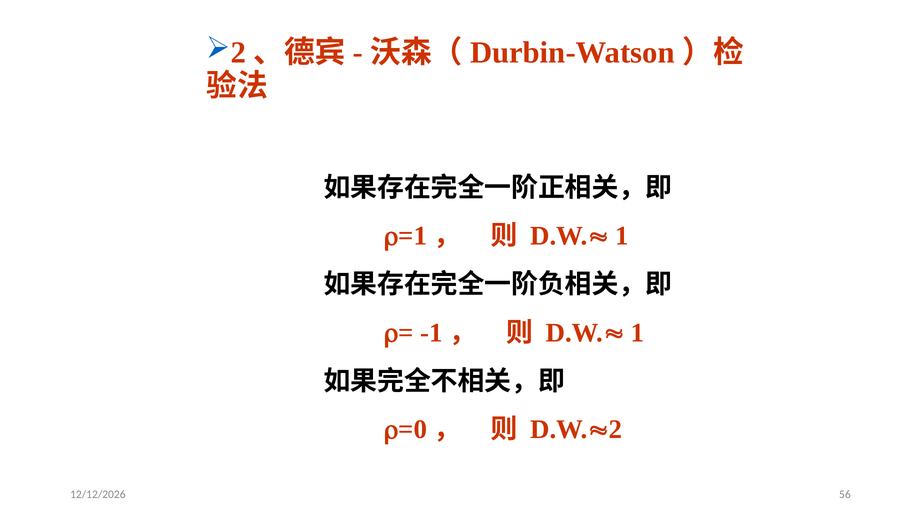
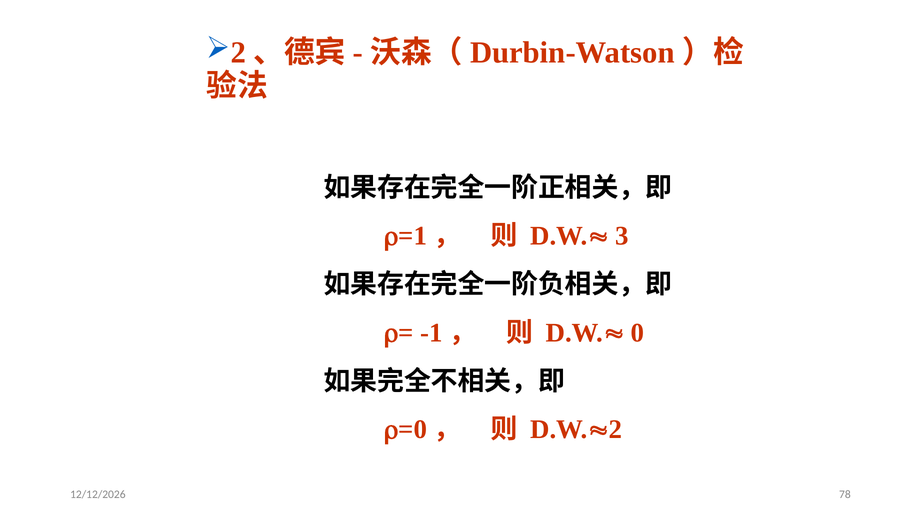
1 at (622, 236): 1 -> 3
1 at (638, 333): 1 -> 0
56: 56 -> 78
